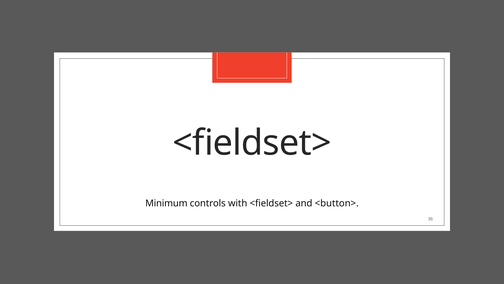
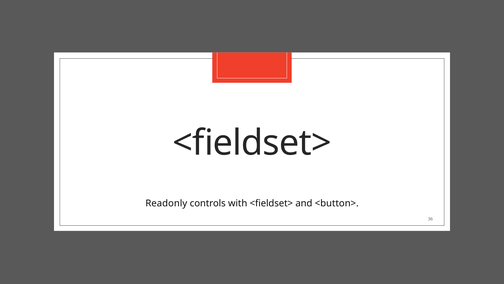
Minimum: Minimum -> Readonly
